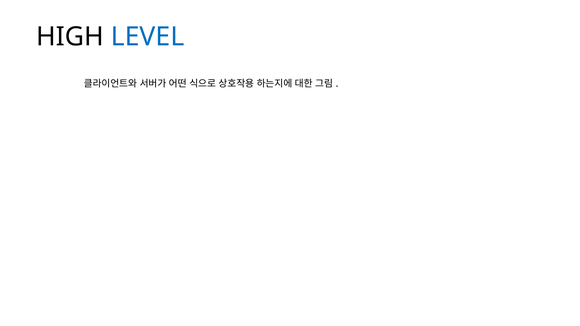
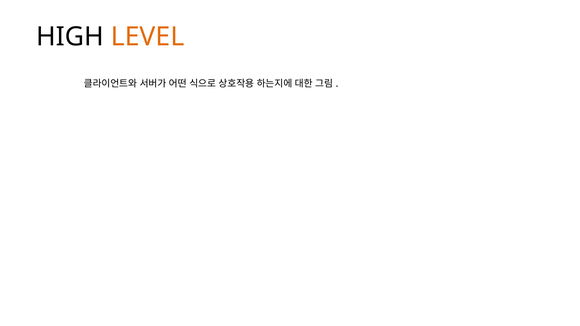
LEVEL colour: blue -> orange
